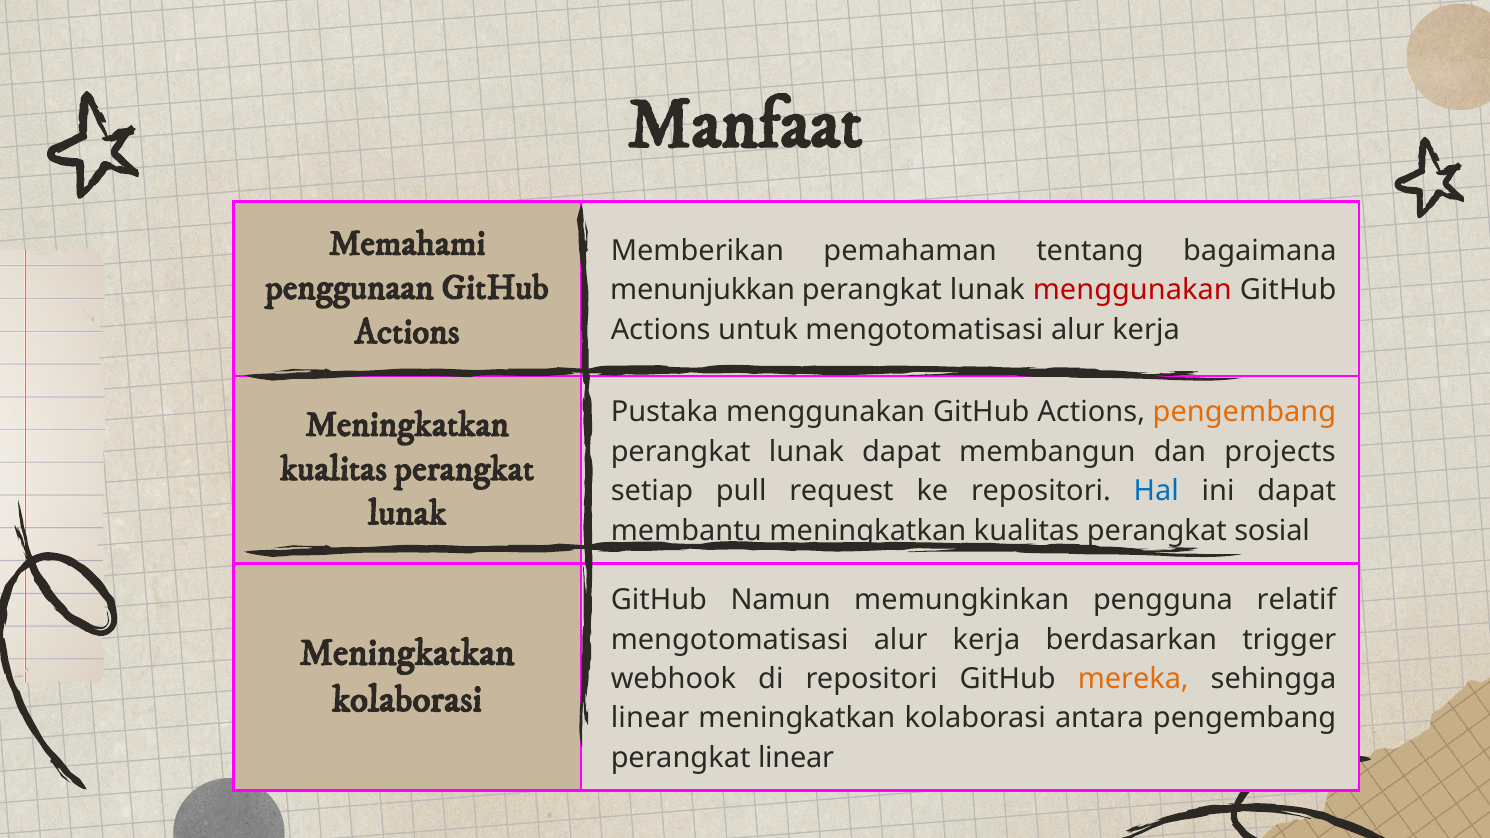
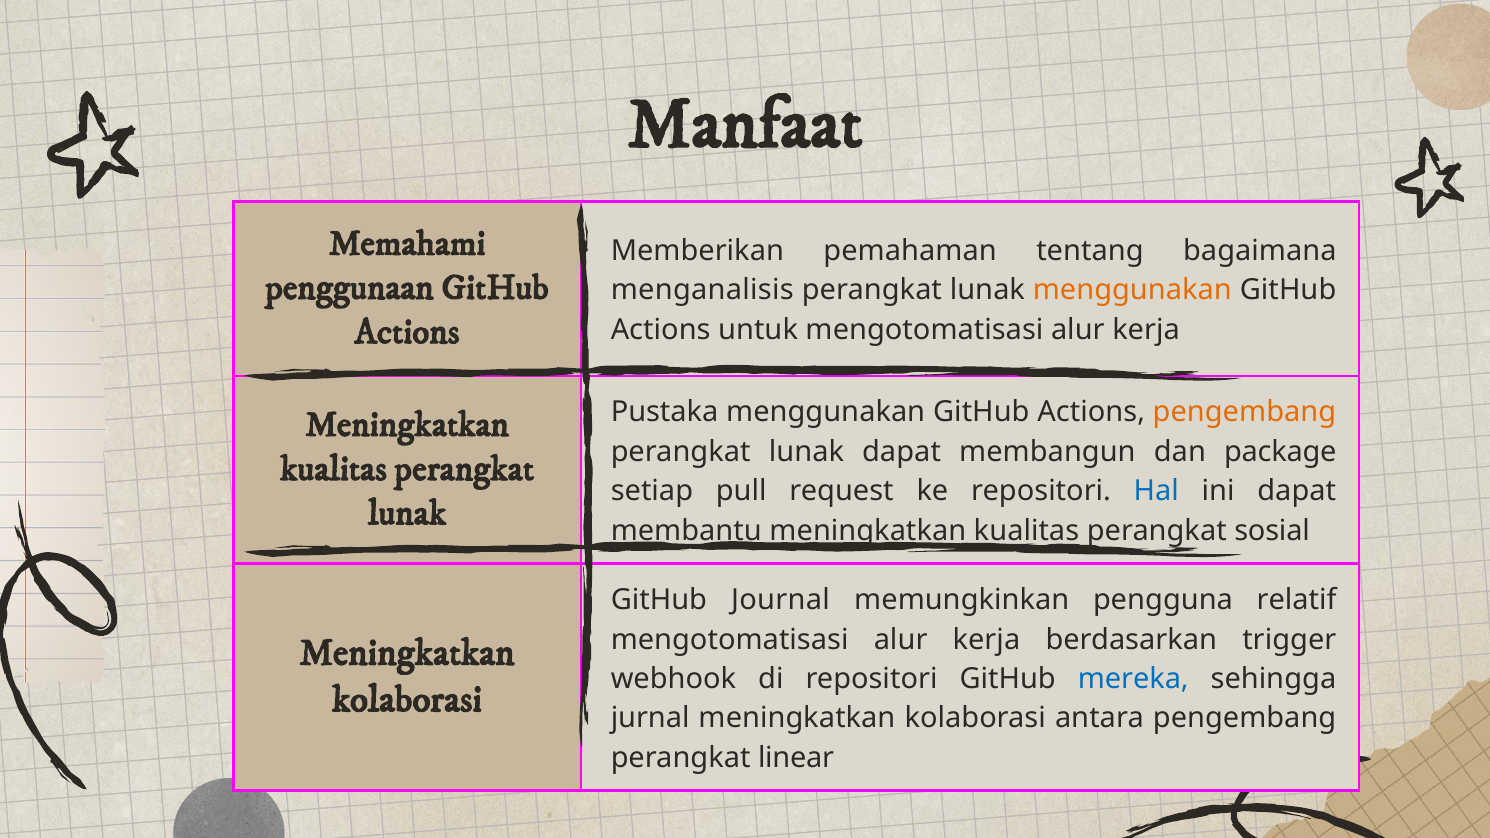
menunjukkan: menunjukkan -> menganalisis
menggunakan at (1132, 290) colour: red -> orange
projects: projects -> package
Namun: Namun -> Journal
mereka colour: orange -> blue
linear at (650, 719): linear -> jurnal
